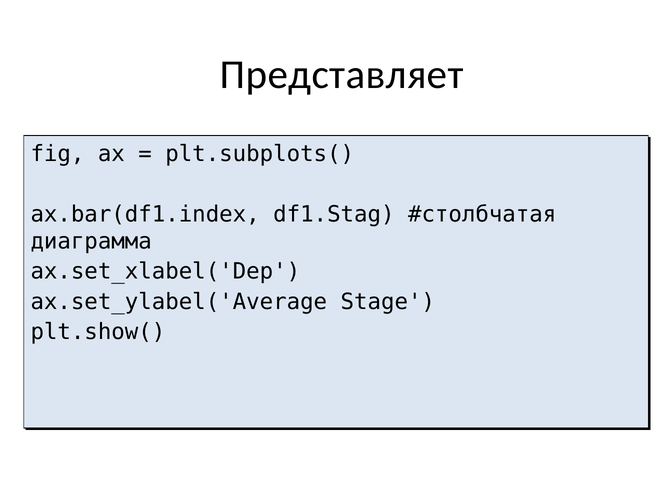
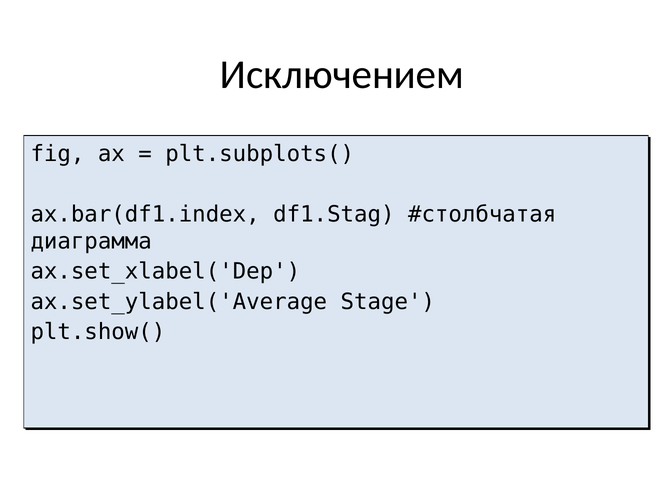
Представляет: Представляет -> Исключением
